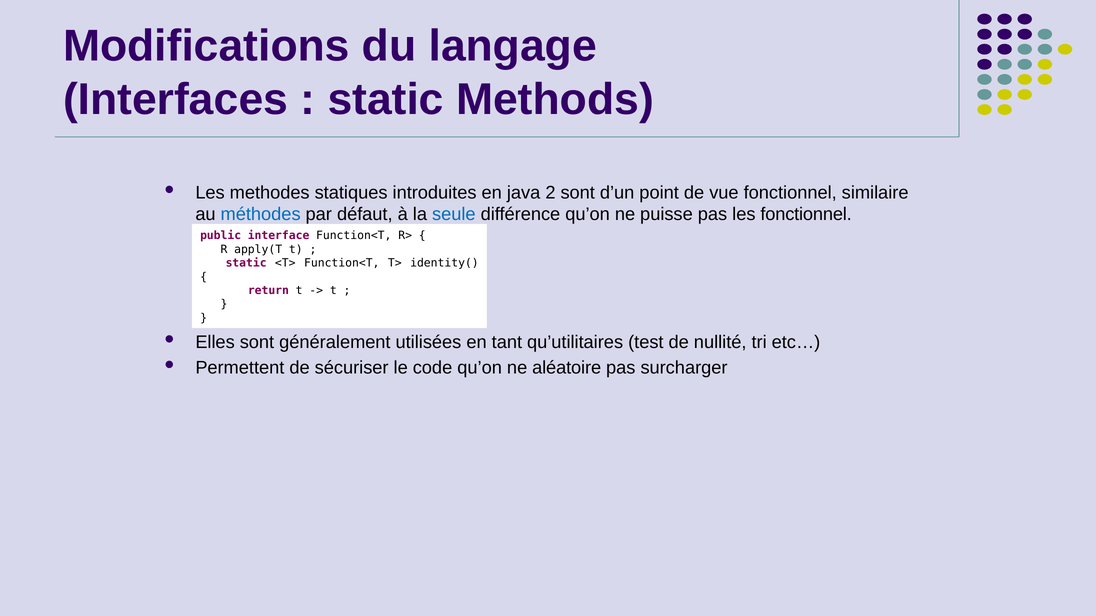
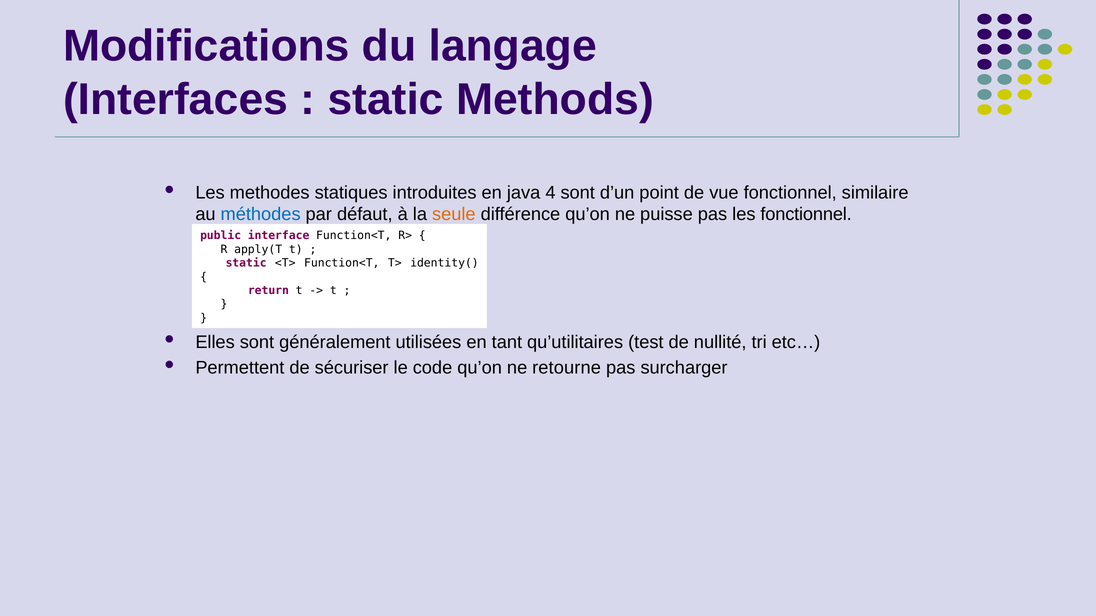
2: 2 -> 4
seule colour: blue -> orange
aléatoire: aléatoire -> retourne
